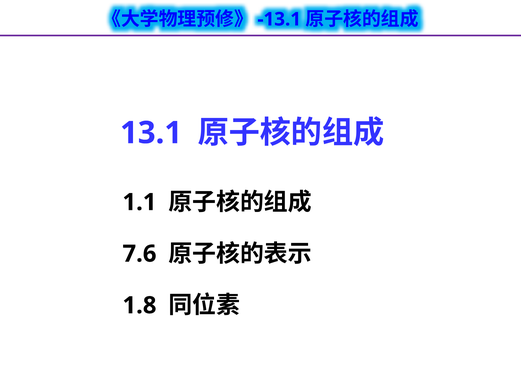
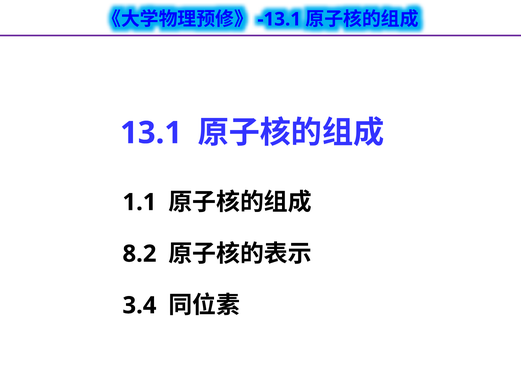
7.6: 7.6 -> 8.2
1.8: 1.8 -> 3.4
